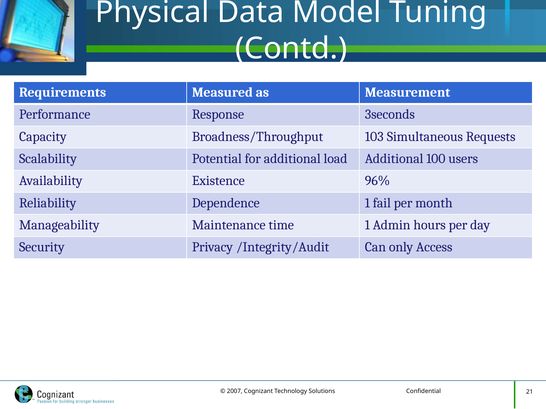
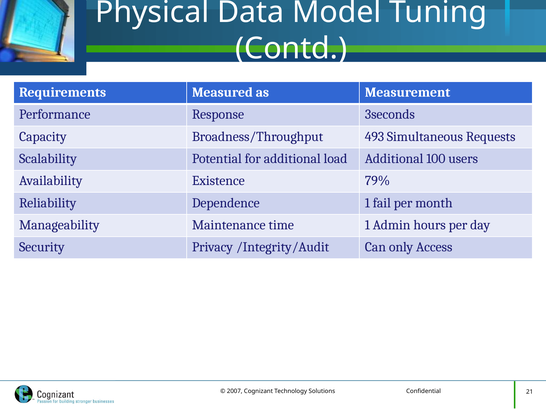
103: 103 -> 493
96%: 96% -> 79%
